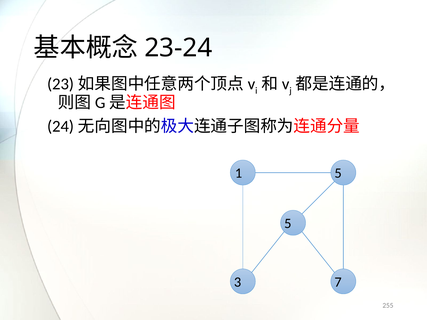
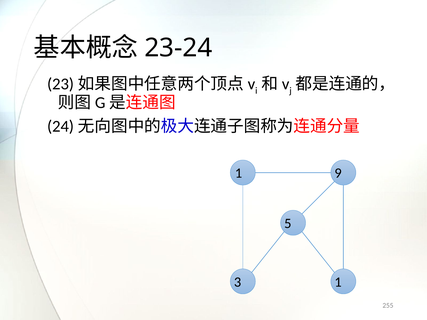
1 5: 5 -> 9
3 7: 7 -> 1
